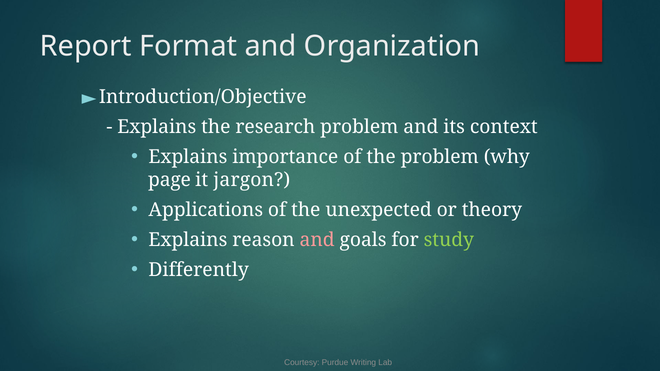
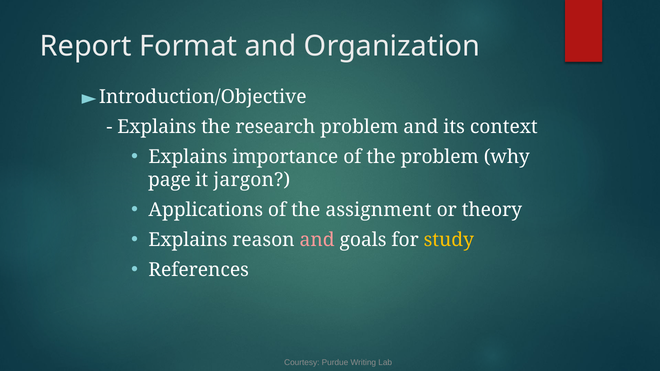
unexpected: unexpected -> assignment
study colour: light green -> yellow
Differently: Differently -> References
